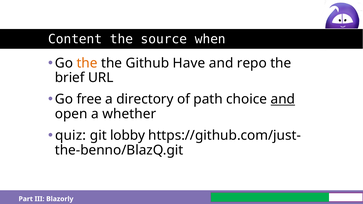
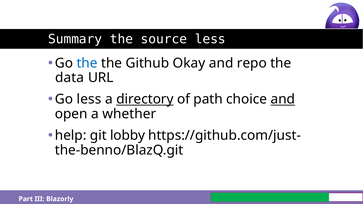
Content: Content -> Summary
source when: when -> less
the at (87, 63) colour: orange -> blue
Have: Have -> Okay
brief: brief -> data
Go free: free -> less
directory underline: none -> present
quiz: quiz -> help
